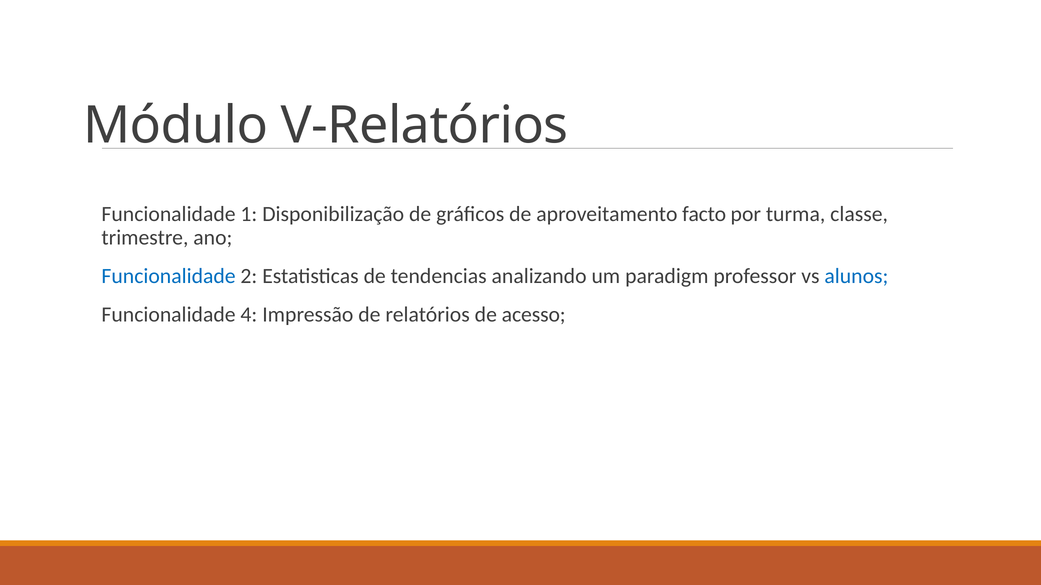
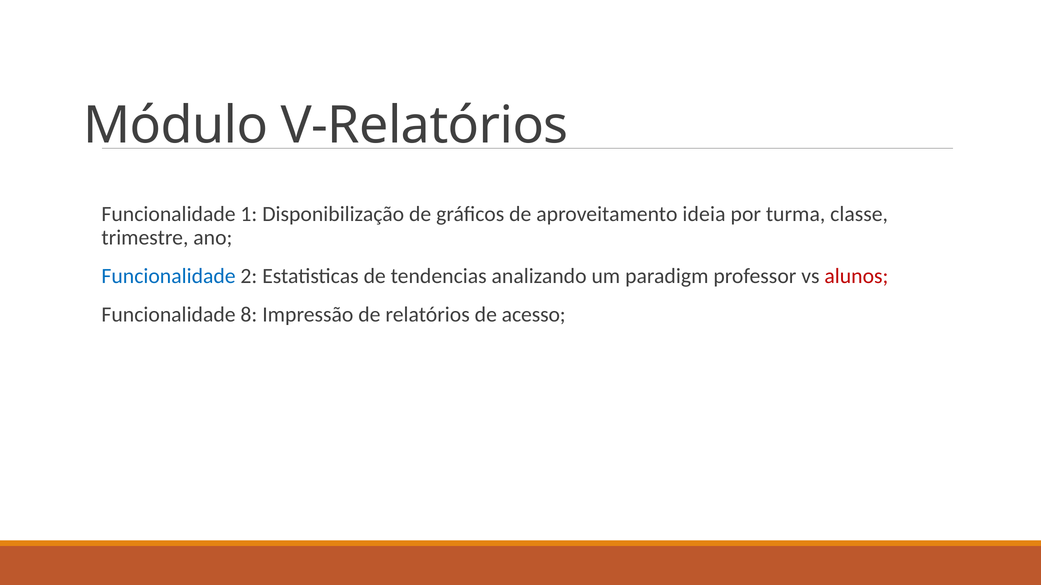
facto: facto -> ideia
alunos colour: blue -> red
4: 4 -> 8
